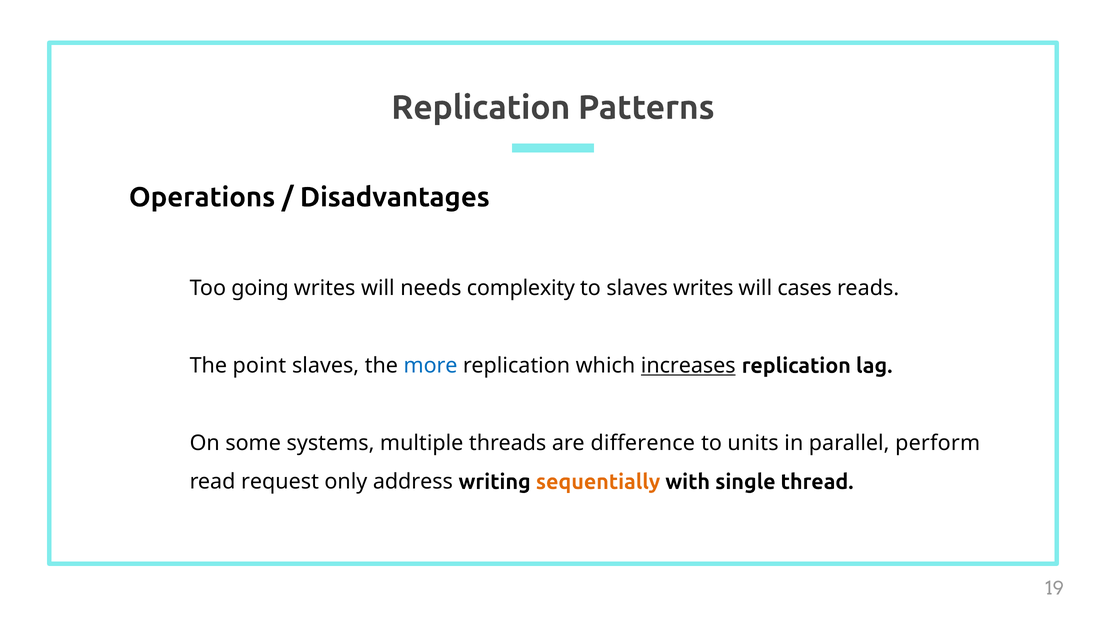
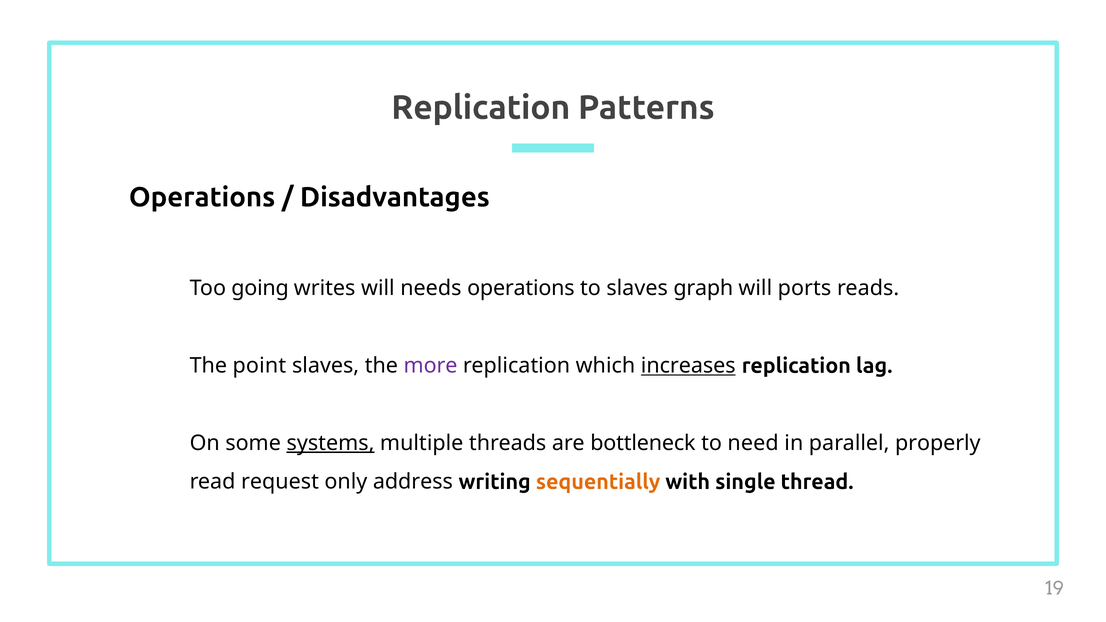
needs complexity: complexity -> operations
slaves writes: writes -> graph
cases: cases -> ports
more colour: blue -> purple
systems underline: none -> present
difference: difference -> bottleneck
units: units -> need
perform: perform -> properly
